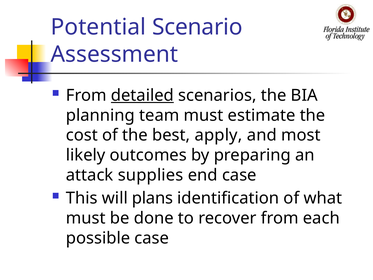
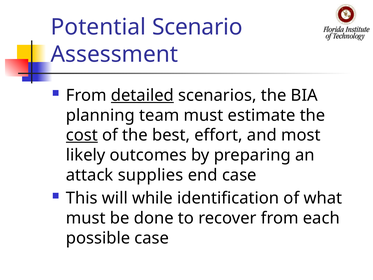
cost underline: none -> present
apply: apply -> effort
plans: plans -> while
